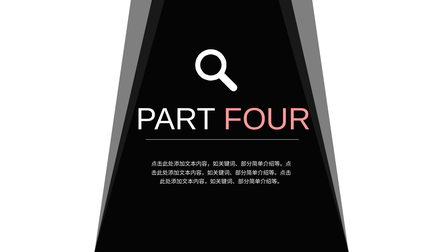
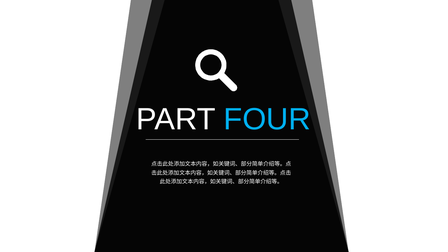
FOUR colour: pink -> light blue
